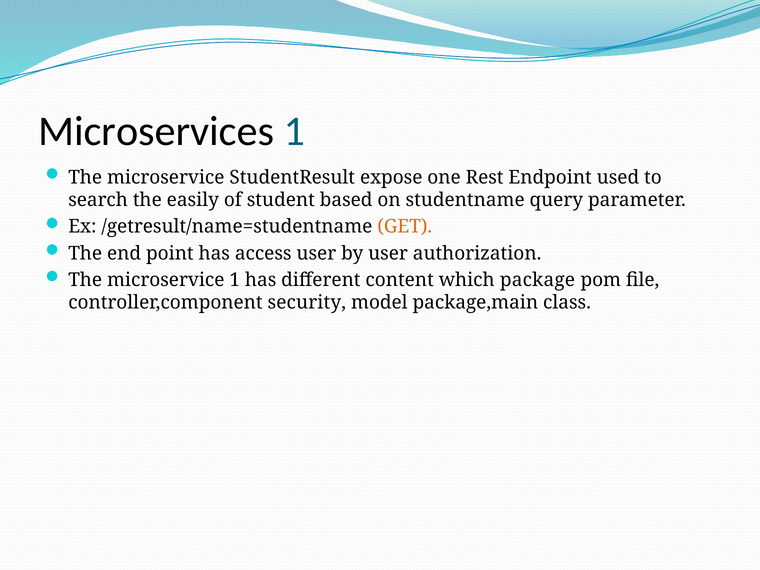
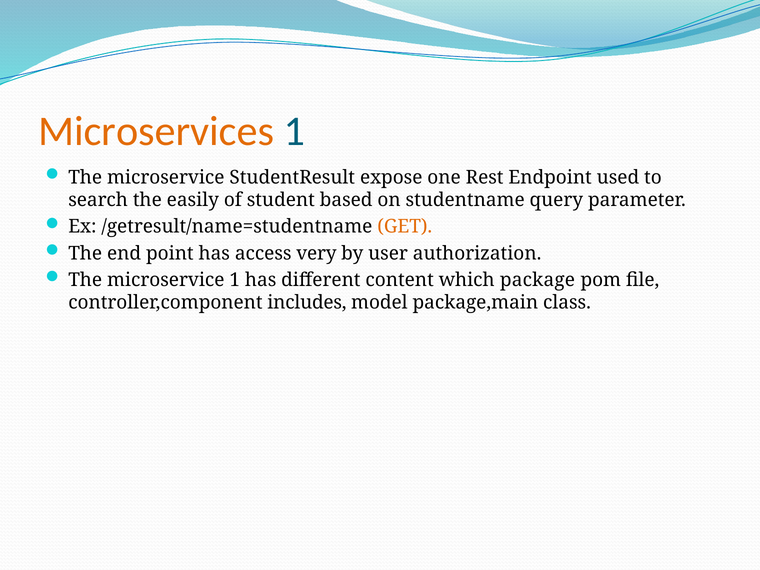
Microservices colour: black -> orange
access user: user -> very
security: security -> includes
